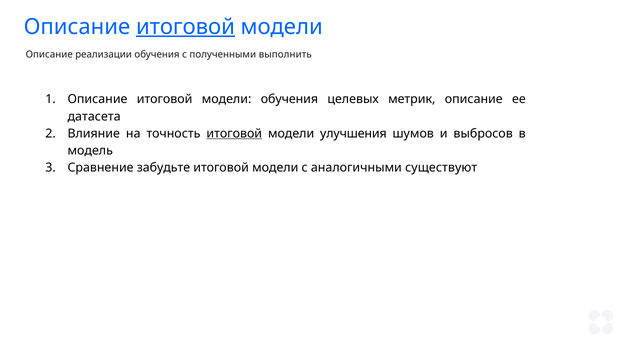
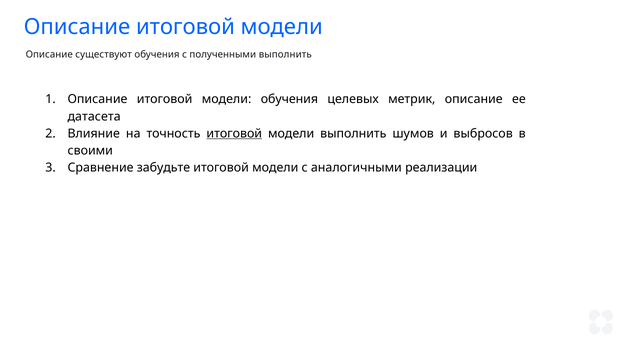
итоговой at (185, 27) underline: present -> none
реализации: реализации -> существуют
модели улучшения: улучшения -> выполнить
модель: модель -> своими
существуют: существуют -> реализации
